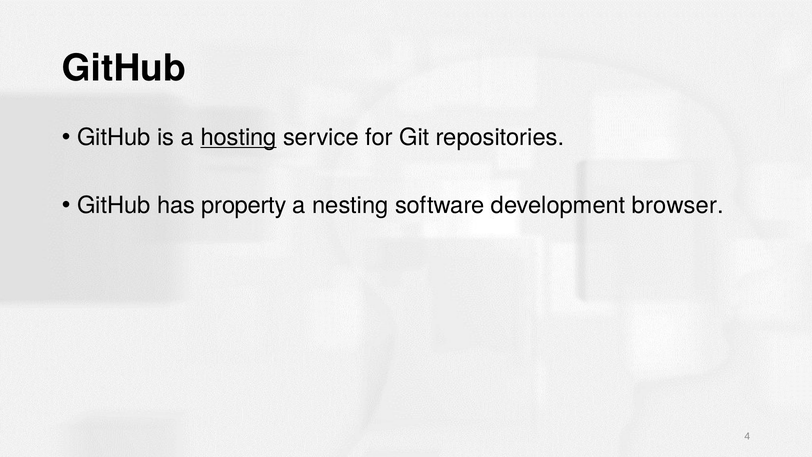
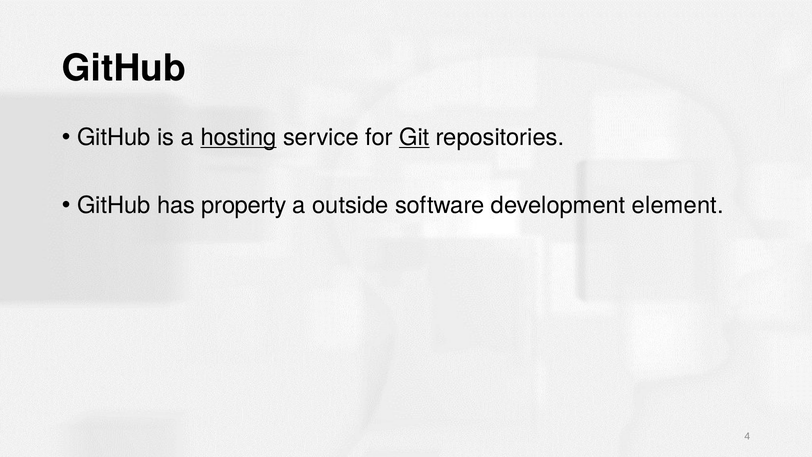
Git underline: none -> present
nesting: nesting -> outside
browser: browser -> element
